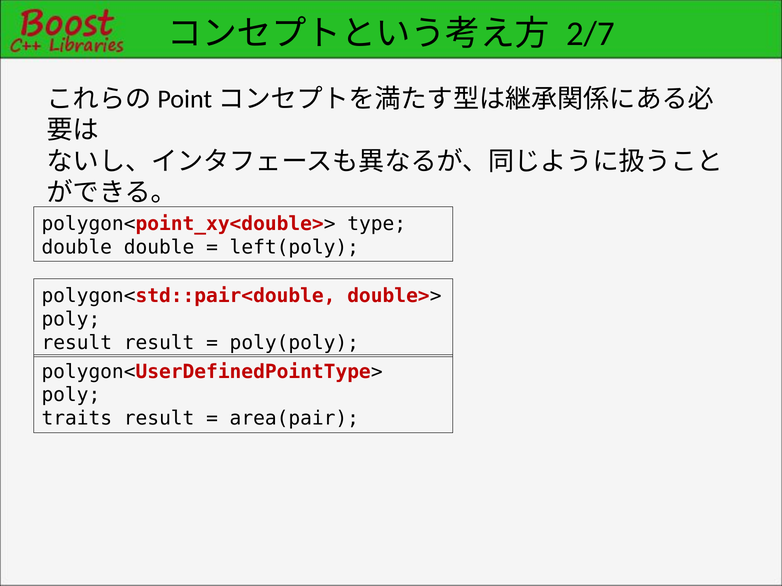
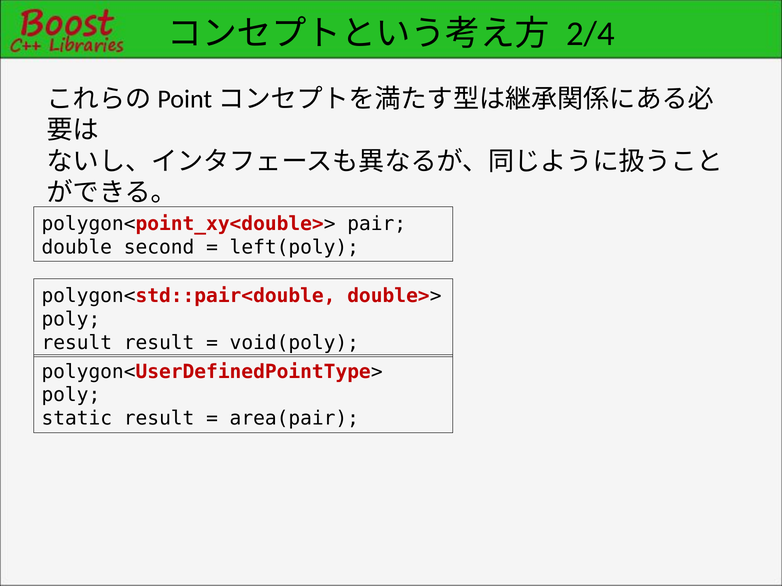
2/7: 2/7 -> 2/4
type: type -> pair
double double: double -> second
poly(poly: poly(poly -> void(poly
traits: traits -> static
